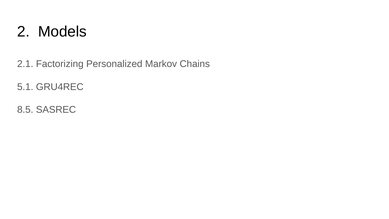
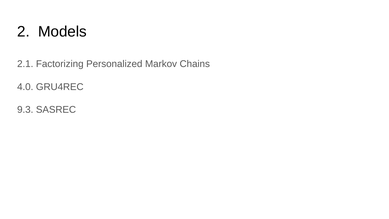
5.1: 5.1 -> 4.0
8.5: 8.5 -> 9.3
